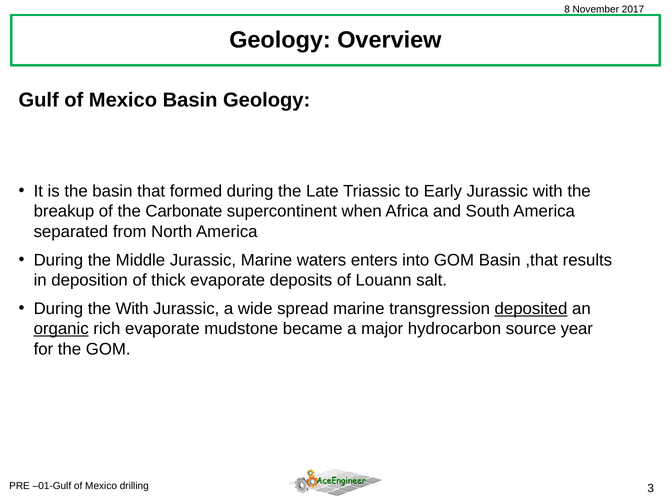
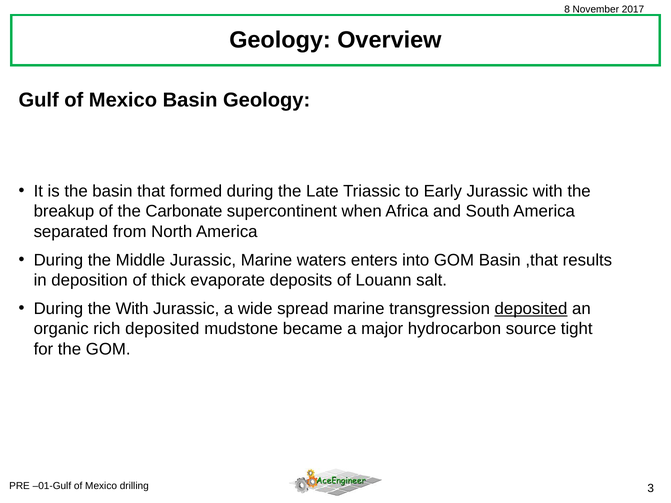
organic underline: present -> none
rich evaporate: evaporate -> deposited
year: year -> tight
